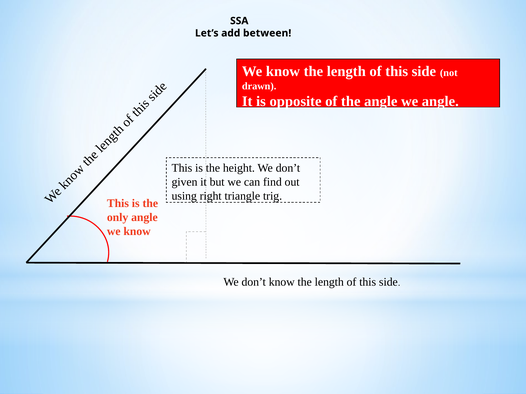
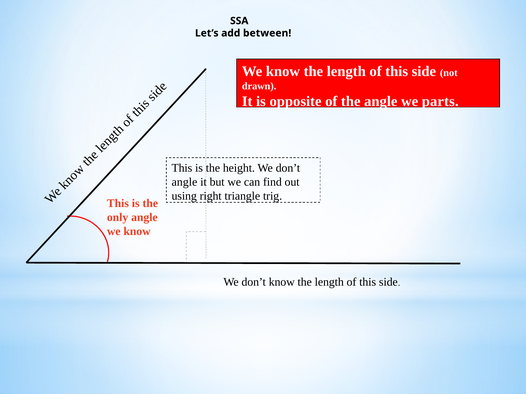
we angle: angle -> parts
given at (185, 182): given -> angle
